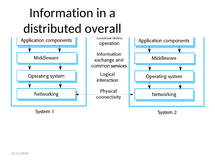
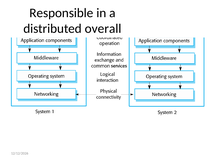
Information: Information -> Responsible
